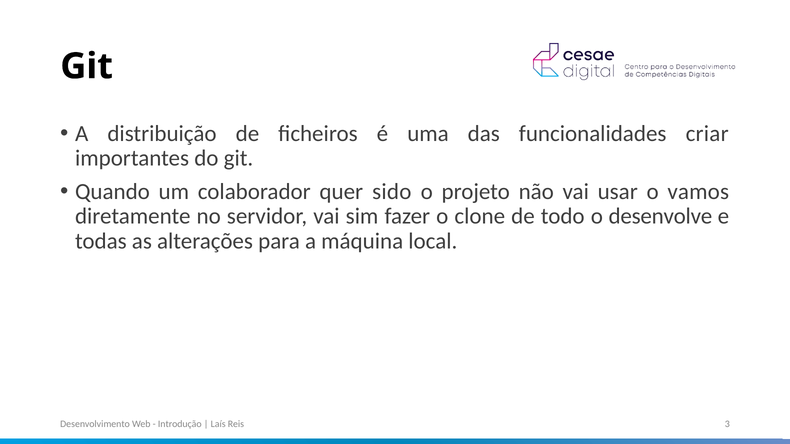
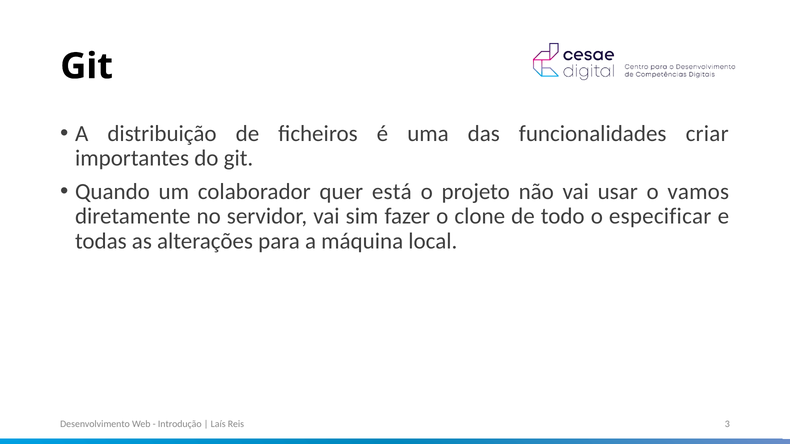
sido: sido -> está
desenvolve: desenvolve -> especificar
